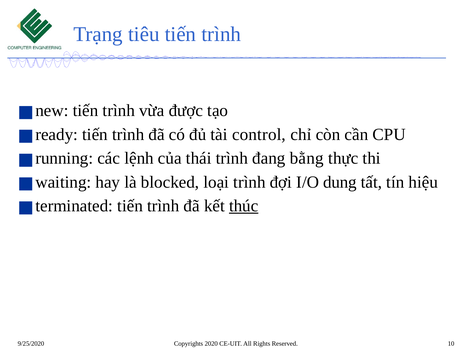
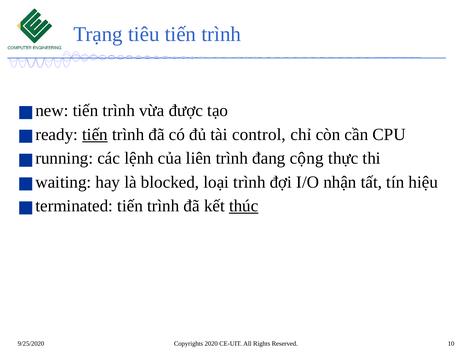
tiến at (95, 134) underline: none -> present
thái: thái -> liên
bằng: bằng -> cộng
dung: dung -> nhận
